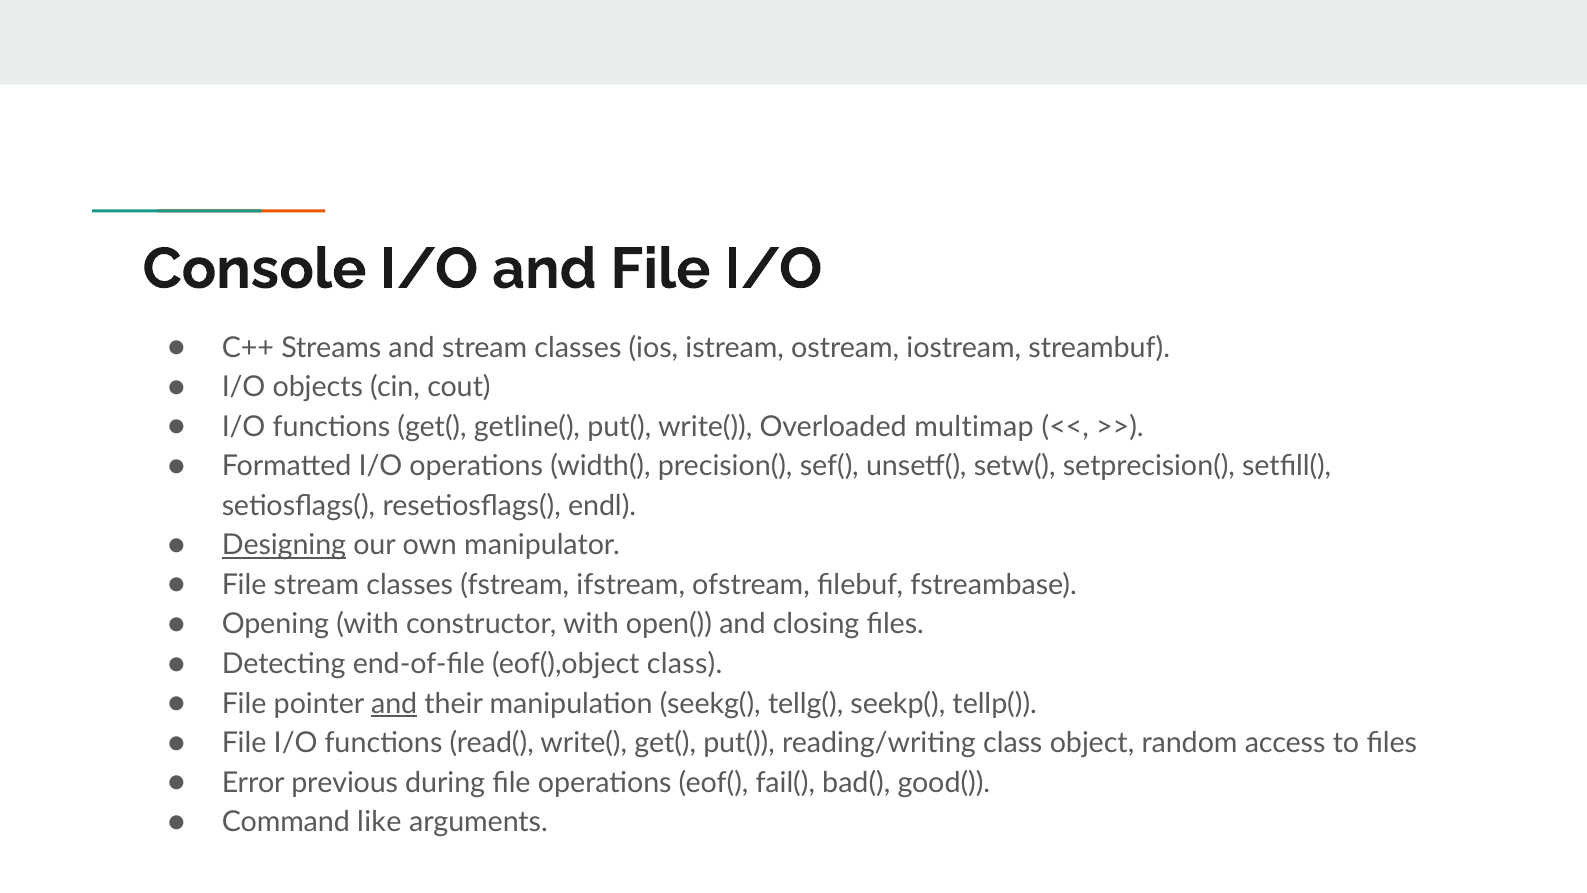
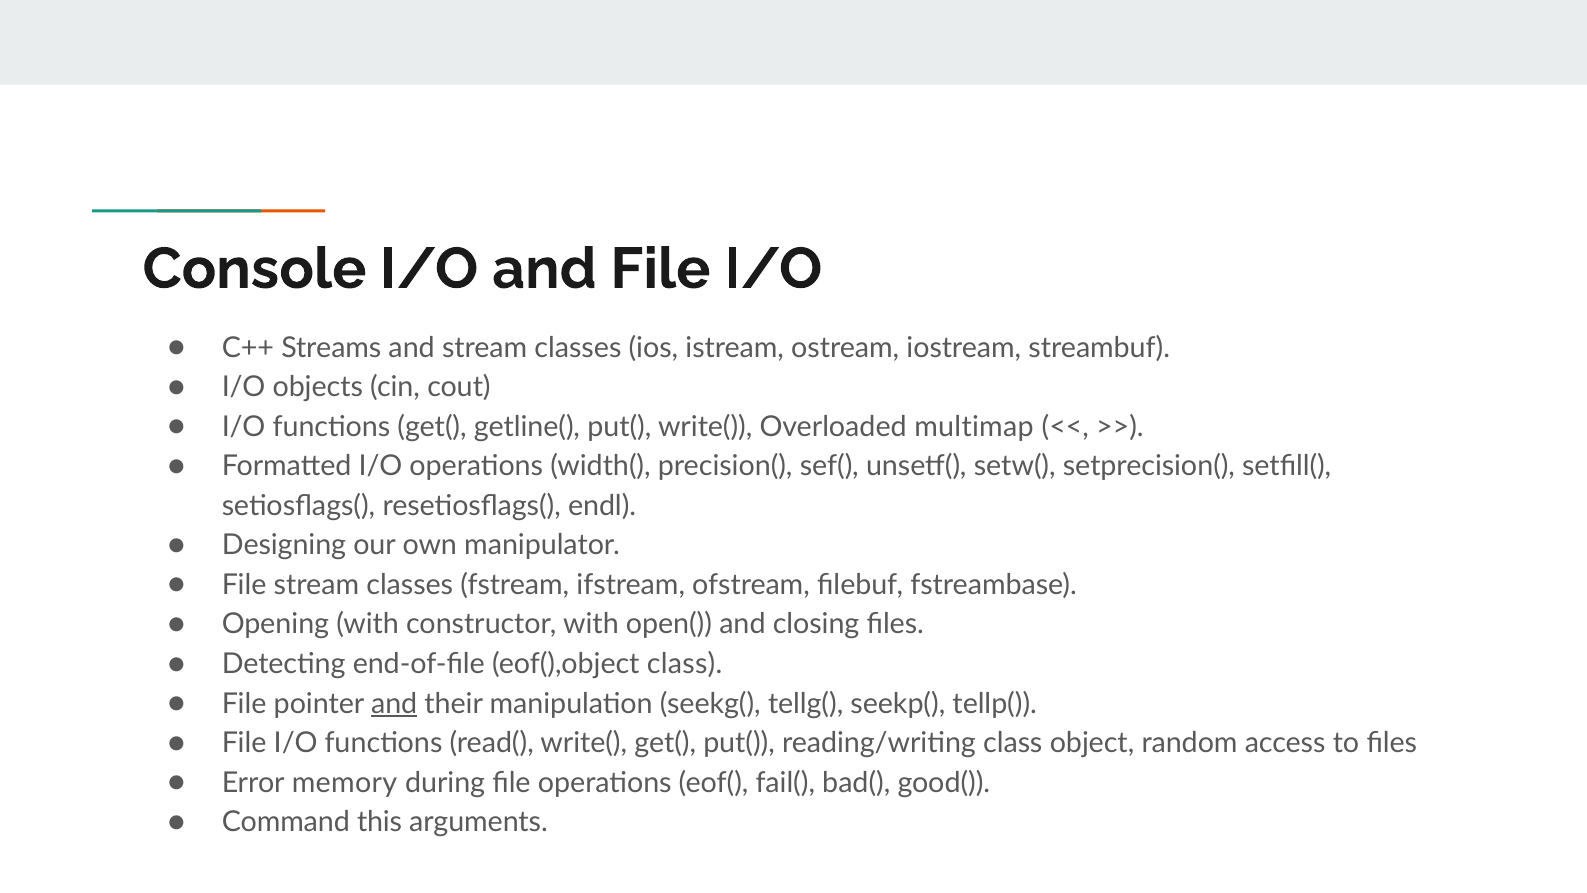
Designing underline: present -> none
previous: previous -> memory
like: like -> this
